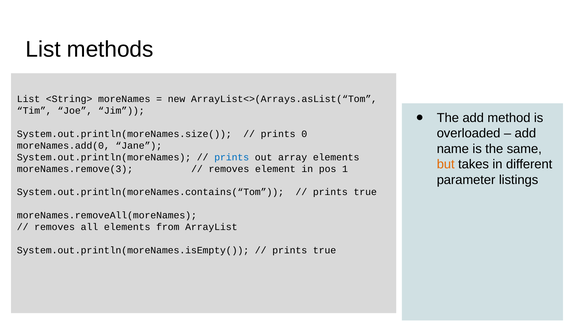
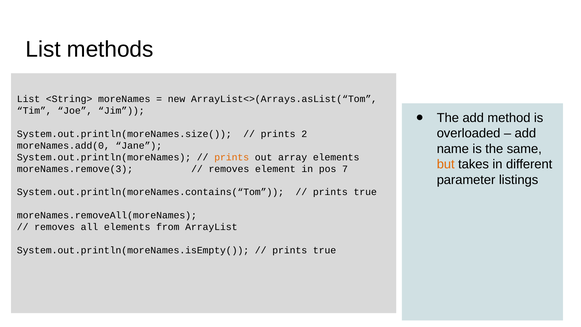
0: 0 -> 2
prints at (232, 157) colour: blue -> orange
1: 1 -> 7
